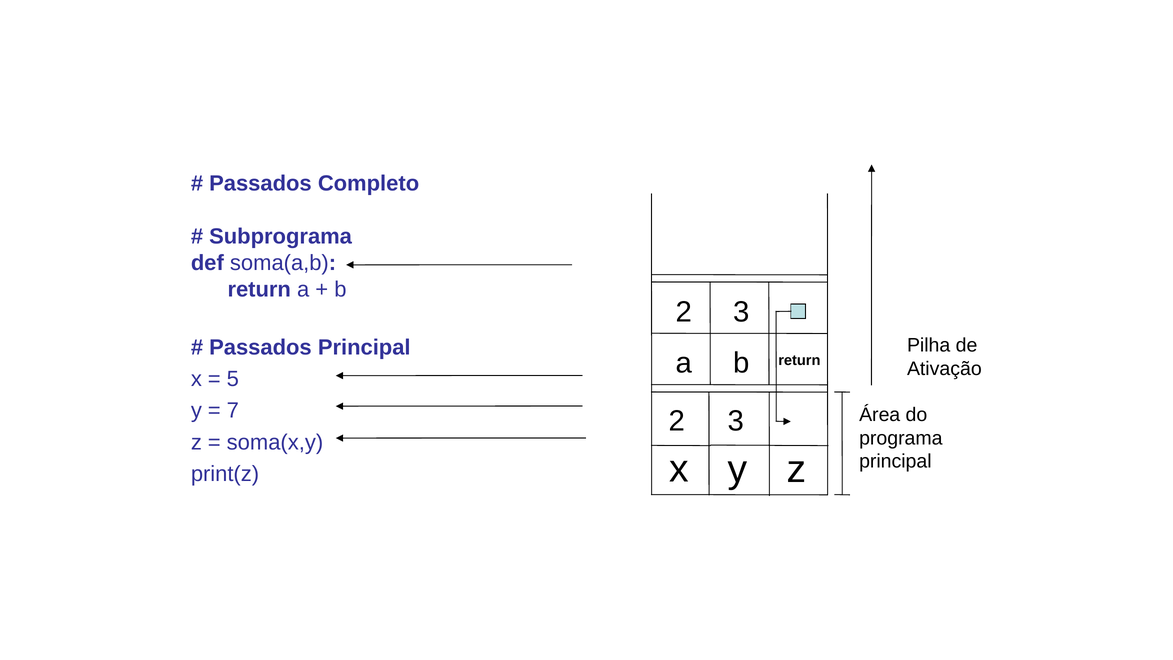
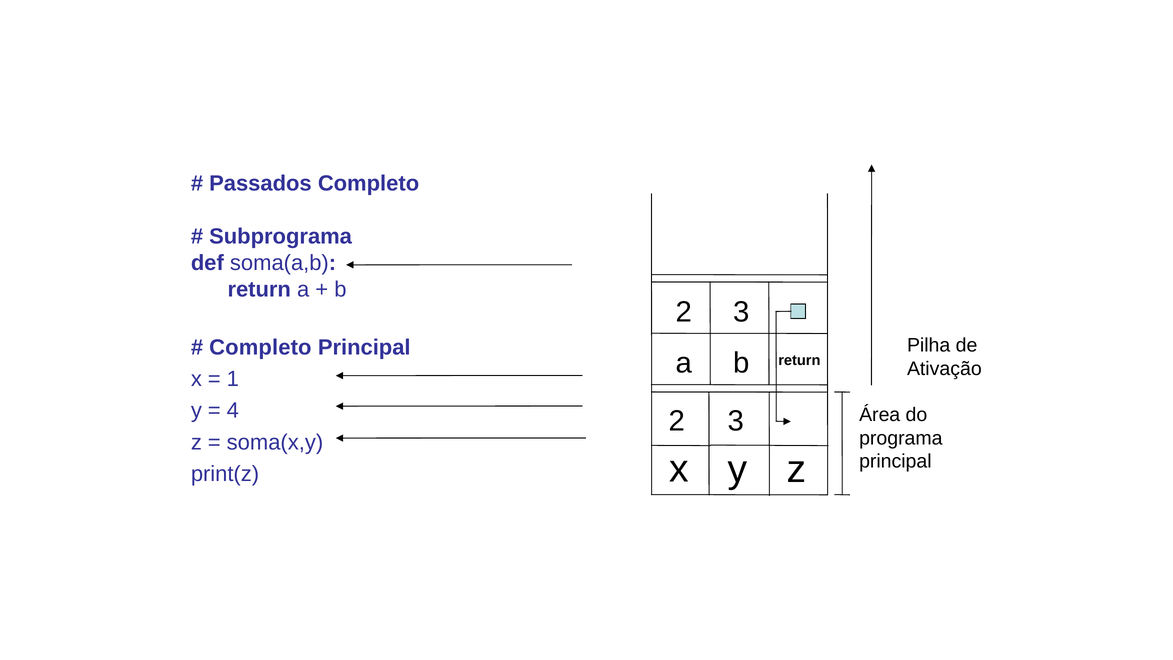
Passados at (260, 347): Passados -> Completo
5: 5 -> 1
7: 7 -> 4
